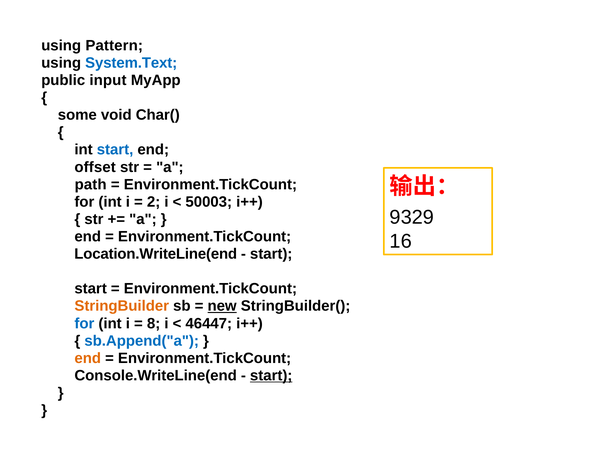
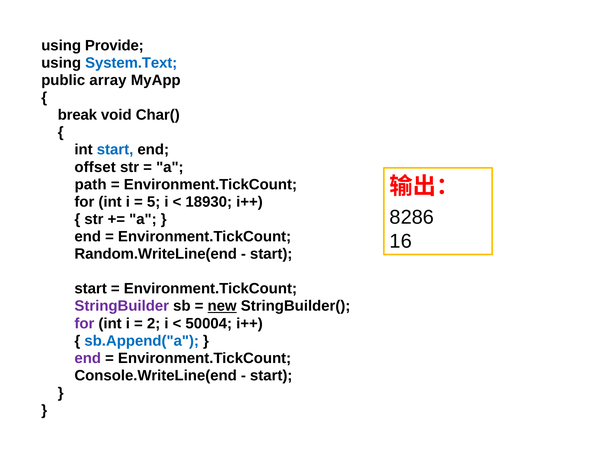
Pattern: Pattern -> Provide
input: input -> array
some: some -> break
2: 2 -> 5
50003: 50003 -> 18930
9329: 9329 -> 8286
Location.WriteLine(end: Location.WriteLine(end -> Random.WriteLine(end
StringBuilder colour: orange -> purple
for at (84, 323) colour: blue -> purple
8: 8 -> 2
46447: 46447 -> 50004
end at (88, 358) colour: orange -> purple
start at (271, 375) underline: present -> none
